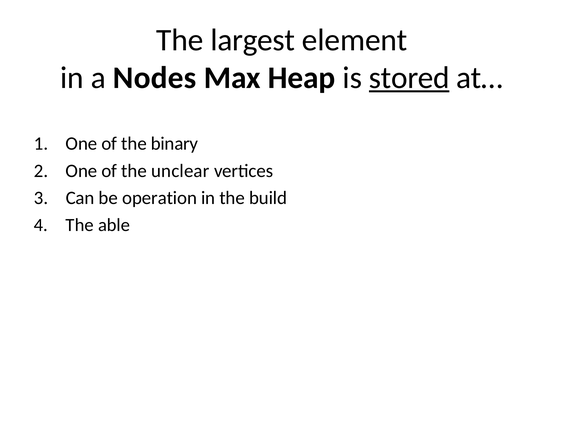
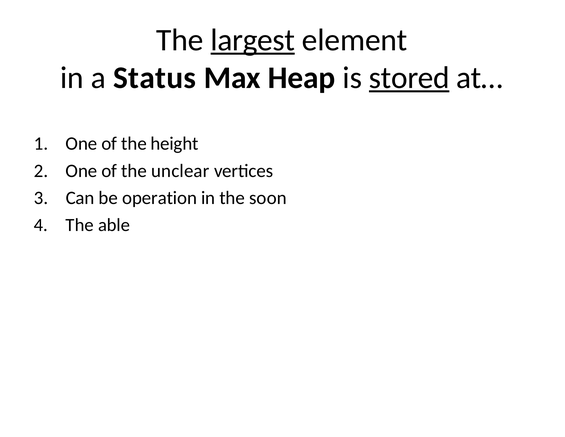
largest underline: none -> present
Nodes: Nodes -> Status
binary: binary -> height
build: build -> soon
